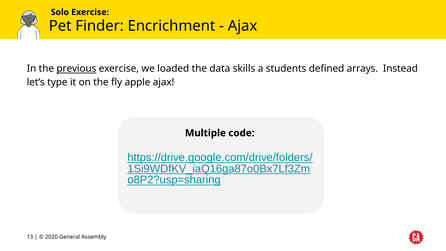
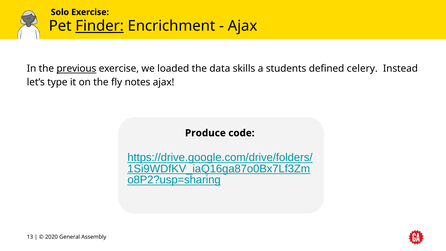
Finder underline: none -> present
arrays: arrays -> celery
apple: apple -> notes
Multiple: Multiple -> Produce
